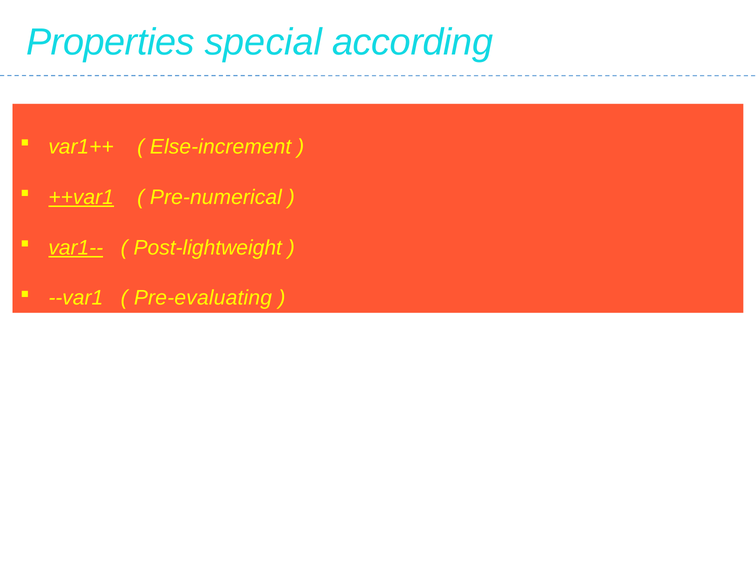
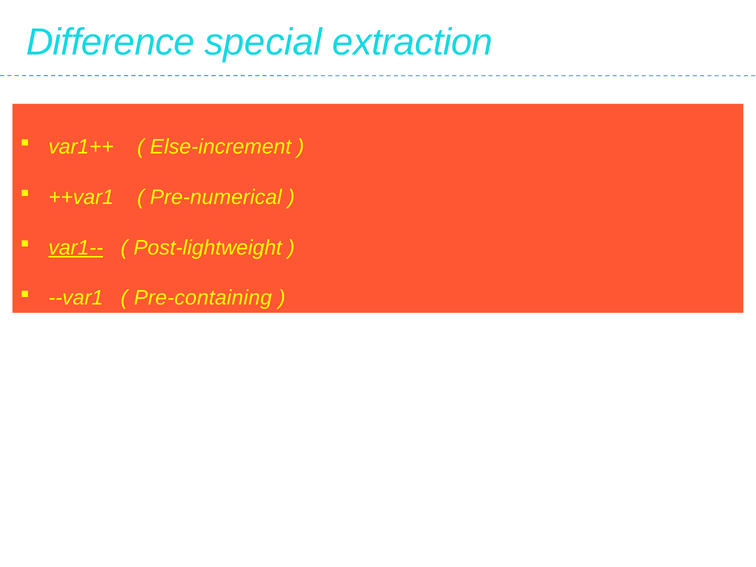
Properties: Properties -> Difference
according: according -> extraction
++var1 underline: present -> none
Pre-evaluating: Pre-evaluating -> Pre-containing
